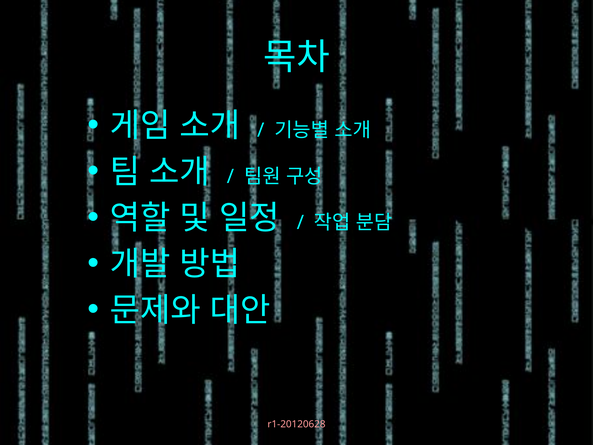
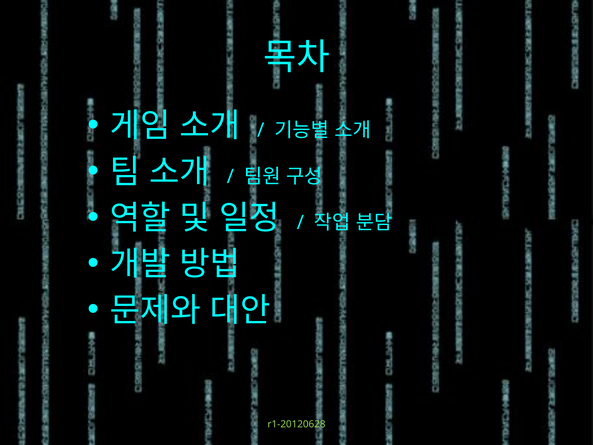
r1-20120628 colour: pink -> light green
